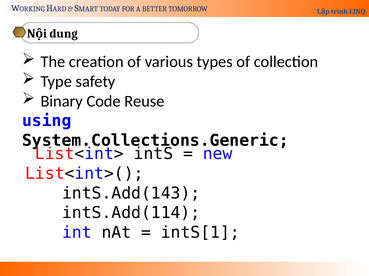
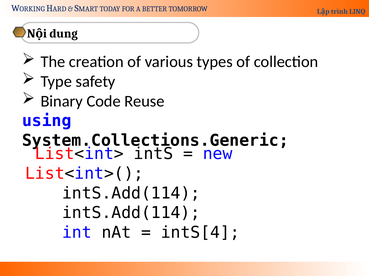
intS.Add(143 at (131, 194): intS.Add(143 -> intS.Add(114
intS[1: intS[1 -> intS[4
